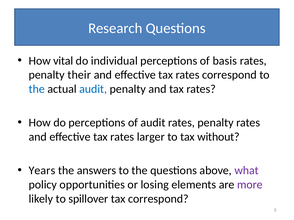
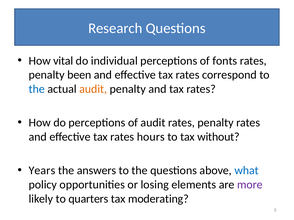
basis: basis -> fonts
their: their -> been
audit at (93, 89) colour: blue -> orange
larger: larger -> hours
what colour: purple -> blue
spillover: spillover -> quarters
tax correspond: correspond -> moderating
